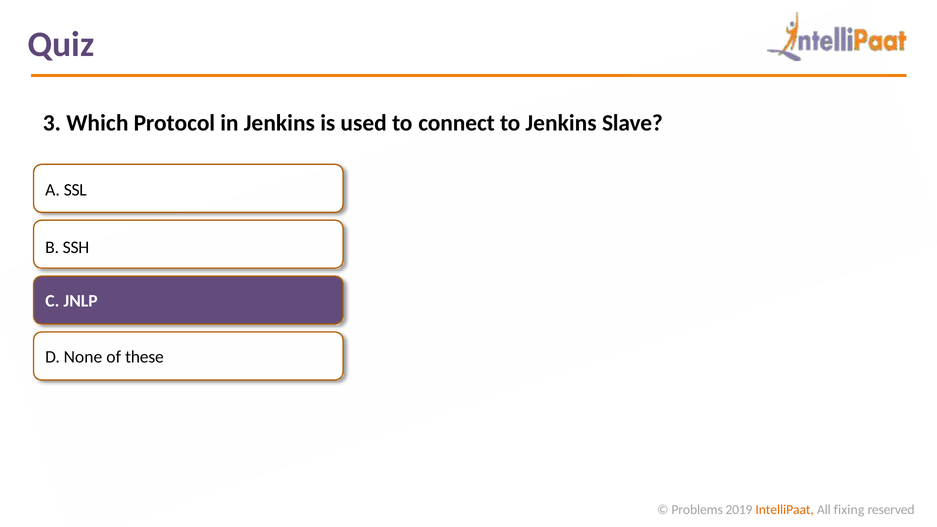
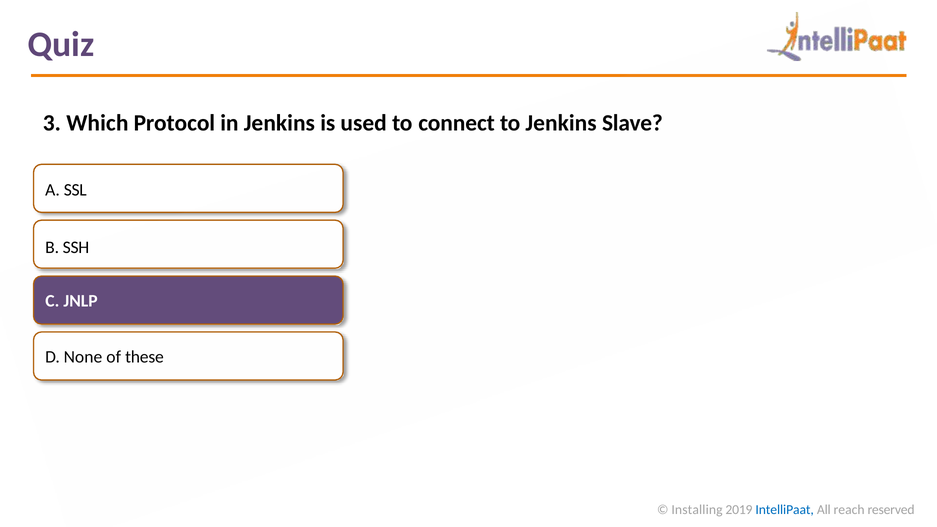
Problems: Problems -> Installing
IntelliPaat colour: orange -> blue
fixing: fixing -> reach
